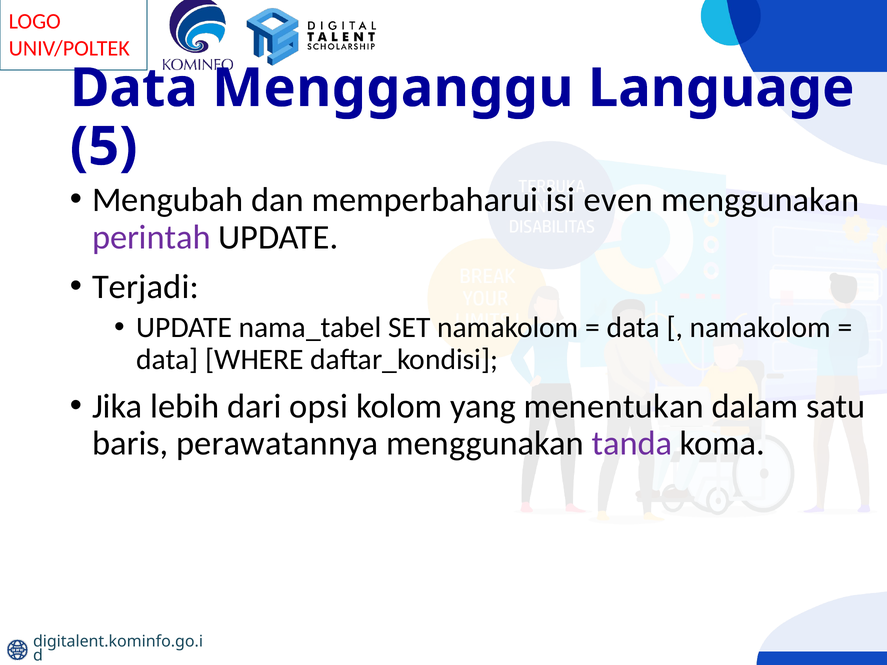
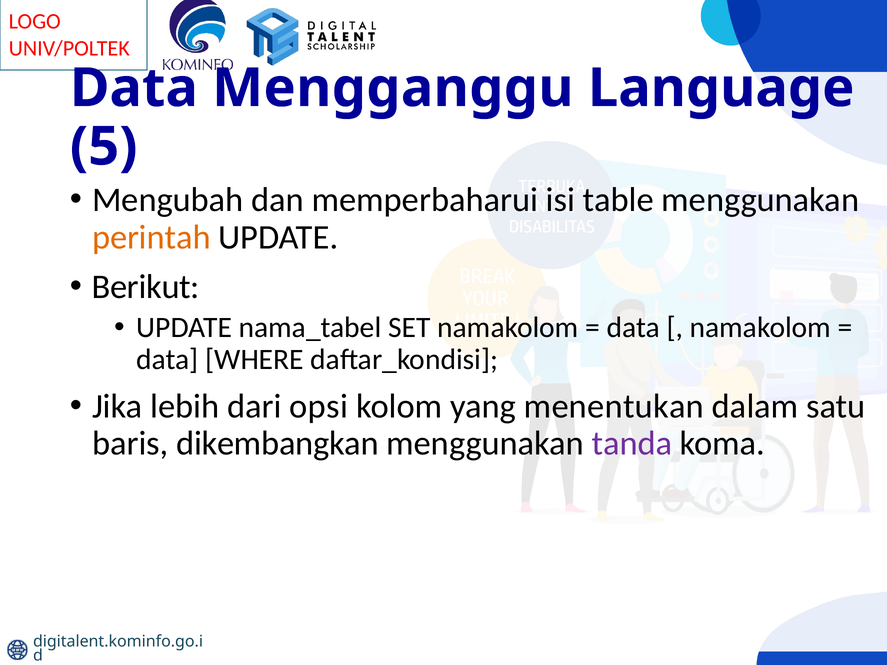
even: even -> table
perintah colour: purple -> orange
Terjadi: Terjadi -> Berikut
perawatannya: perawatannya -> dikembangkan
